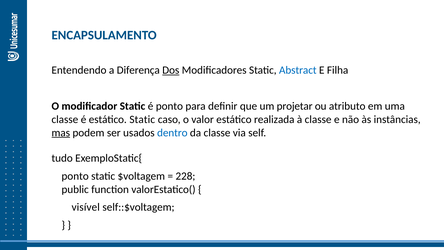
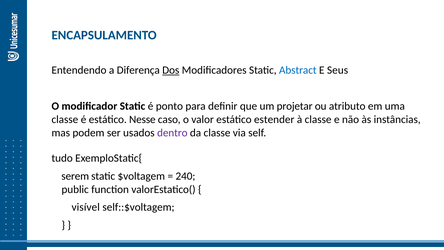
Filha: Filha -> Seus
estático Static: Static -> Nesse
realizada: realizada -> estender
mas underline: present -> none
dentro colour: blue -> purple
ponto at (75, 176): ponto -> serem
228: 228 -> 240
